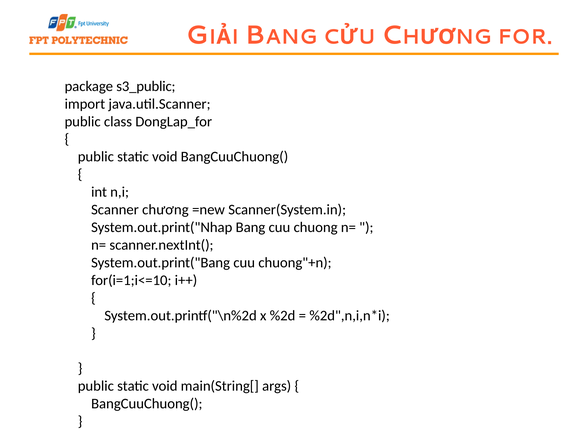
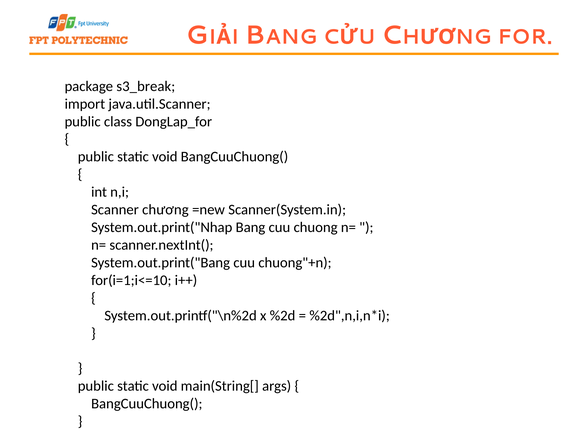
s3_public: s3_public -> s3_break
